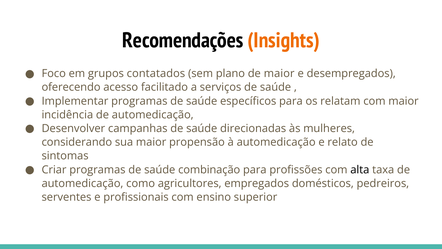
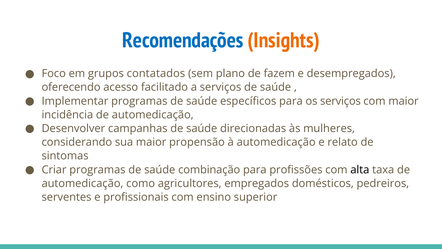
Recomendações colour: black -> blue
de maior: maior -> fazem
os relatam: relatam -> serviços
